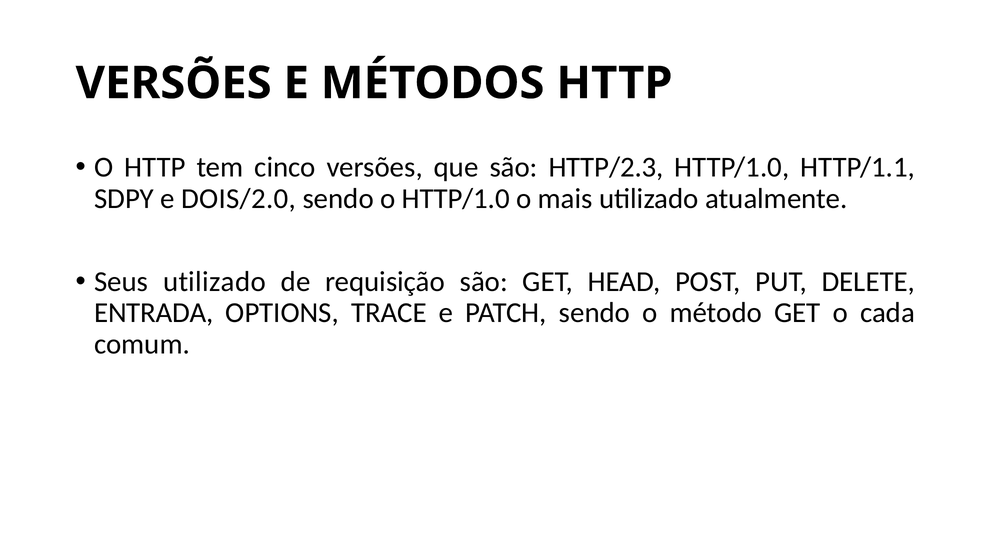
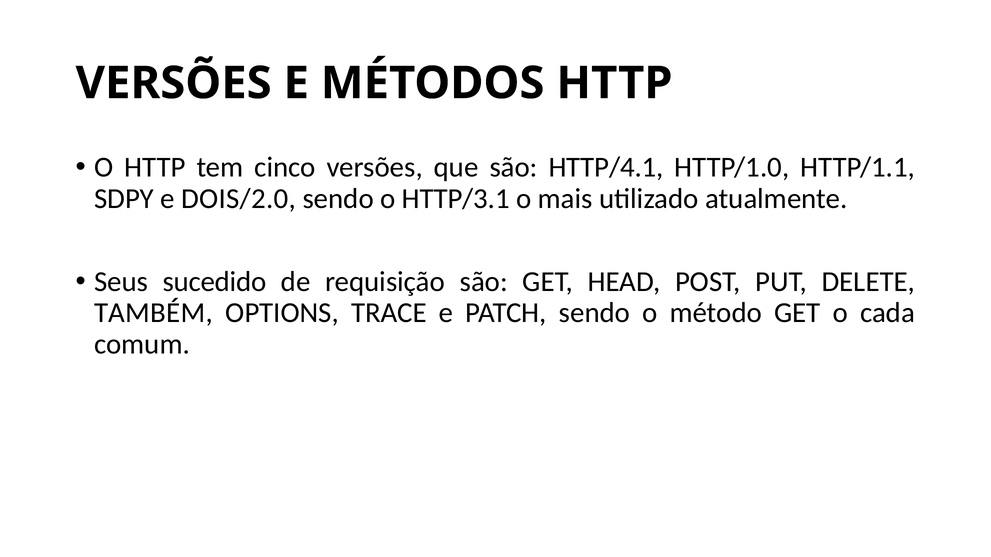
HTTP/2.3: HTTP/2.3 -> HTTP/4.1
o HTTP/1.0: HTTP/1.0 -> HTTP/3.1
Seus utilizado: utilizado -> sucedido
ENTRADA: ENTRADA -> TAMBÉM
